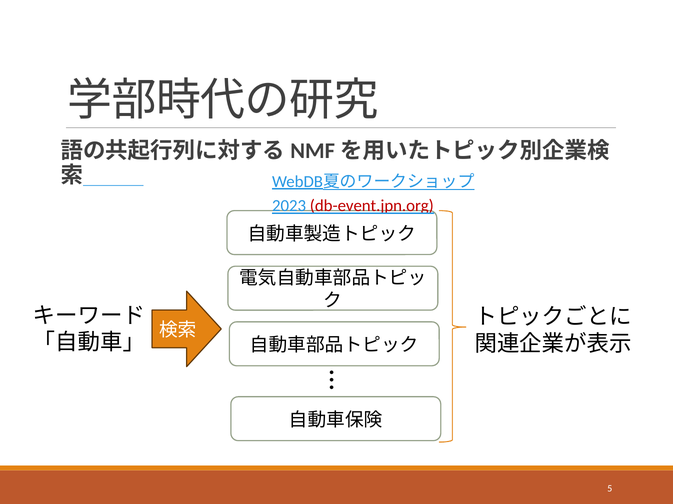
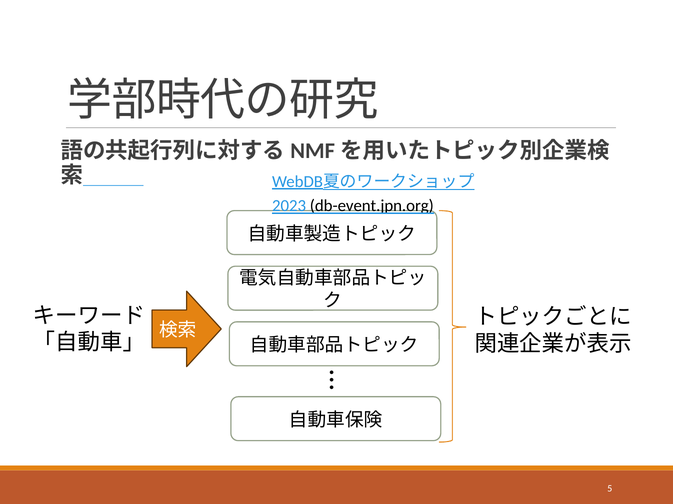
db-event.jpn.org colour: red -> black
